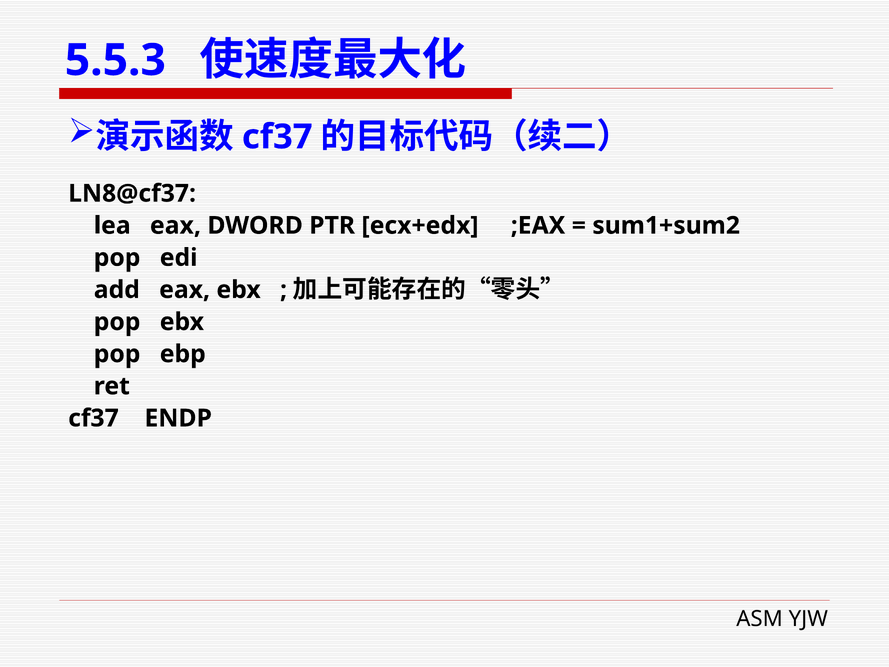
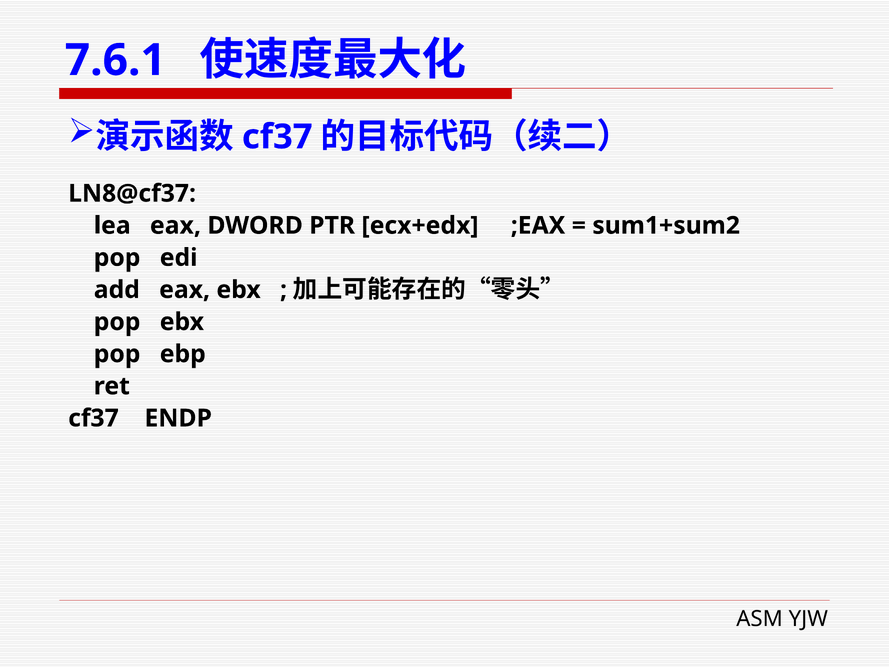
5.5.3: 5.5.3 -> 7.6.1
